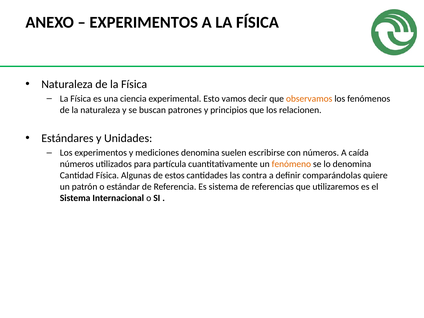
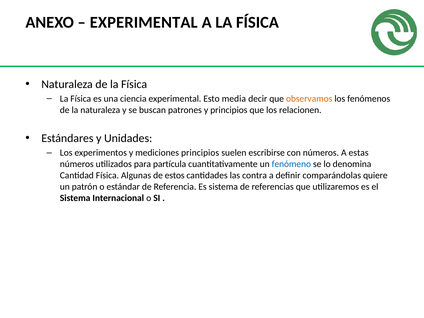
EXPERIMENTOS at (144, 22): EXPERIMENTOS -> EXPERIMENTAL
vamos: vamos -> media
mediciones denomina: denomina -> principios
caída: caída -> estas
fenómeno colour: orange -> blue
